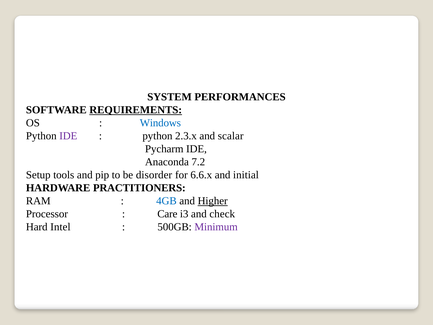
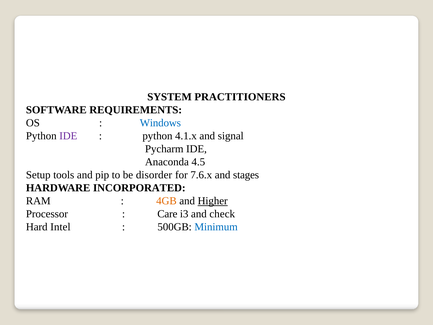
PERFORMANCES: PERFORMANCES -> PRACTITIONERS
REQUIREMENTS underline: present -> none
2.3.x: 2.3.x -> 4.1.x
scalar: scalar -> signal
7.2: 7.2 -> 4.5
6.6.x: 6.6.x -> 7.6.x
initial: initial -> stages
PRACTITIONERS: PRACTITIONERS -> INCORPORATED
4GB colour: blue -> orange
Minimum colour: purple -> blue
